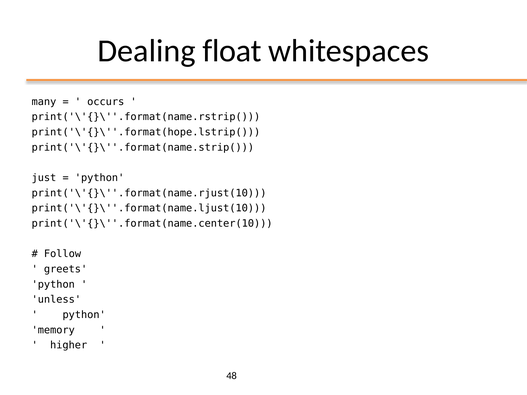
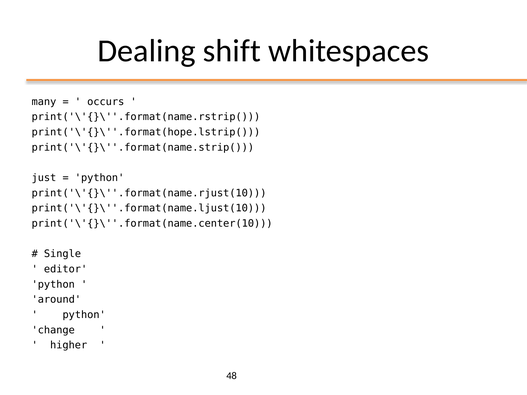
float: float -> shift
Follow: Follow -> Single
greets: greets -> editor
unless: unless -> around
memory: memory -> change
